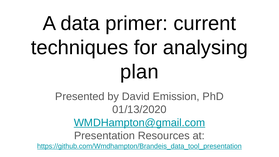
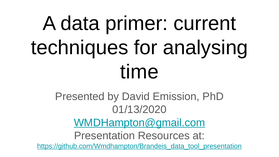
plan: plan -> time
